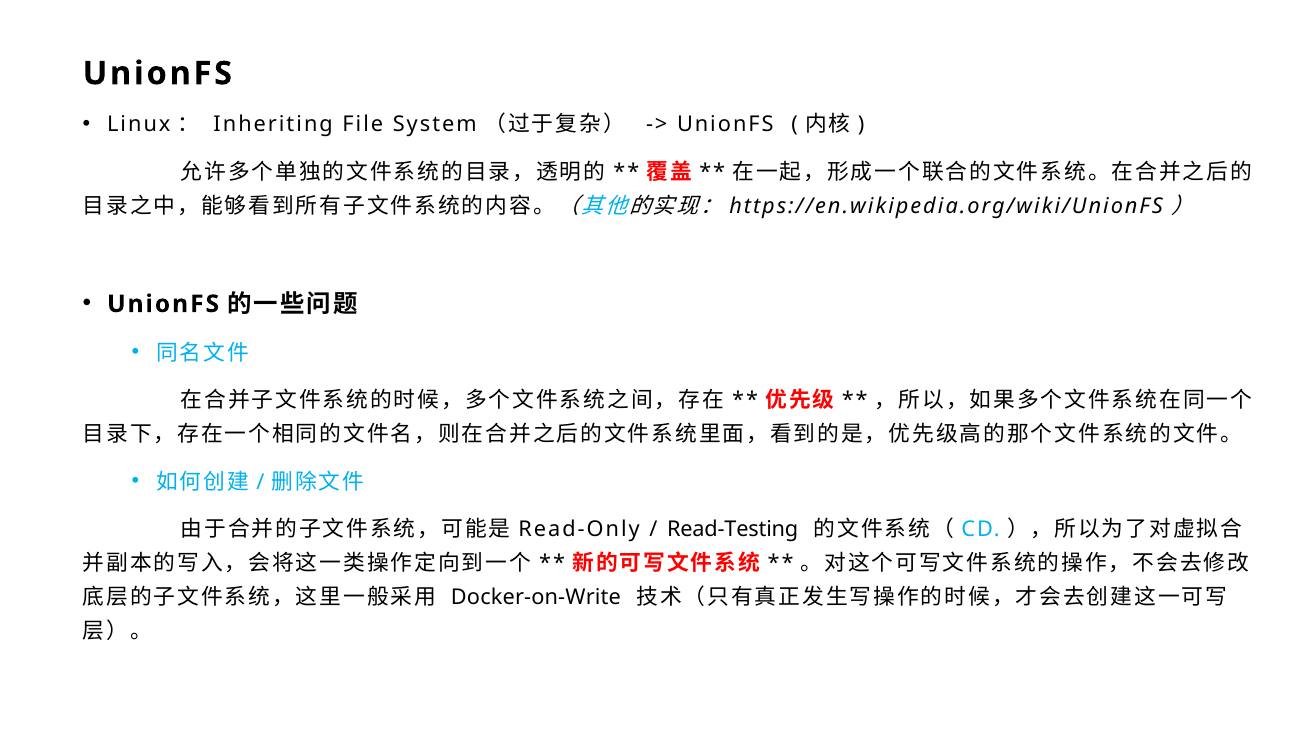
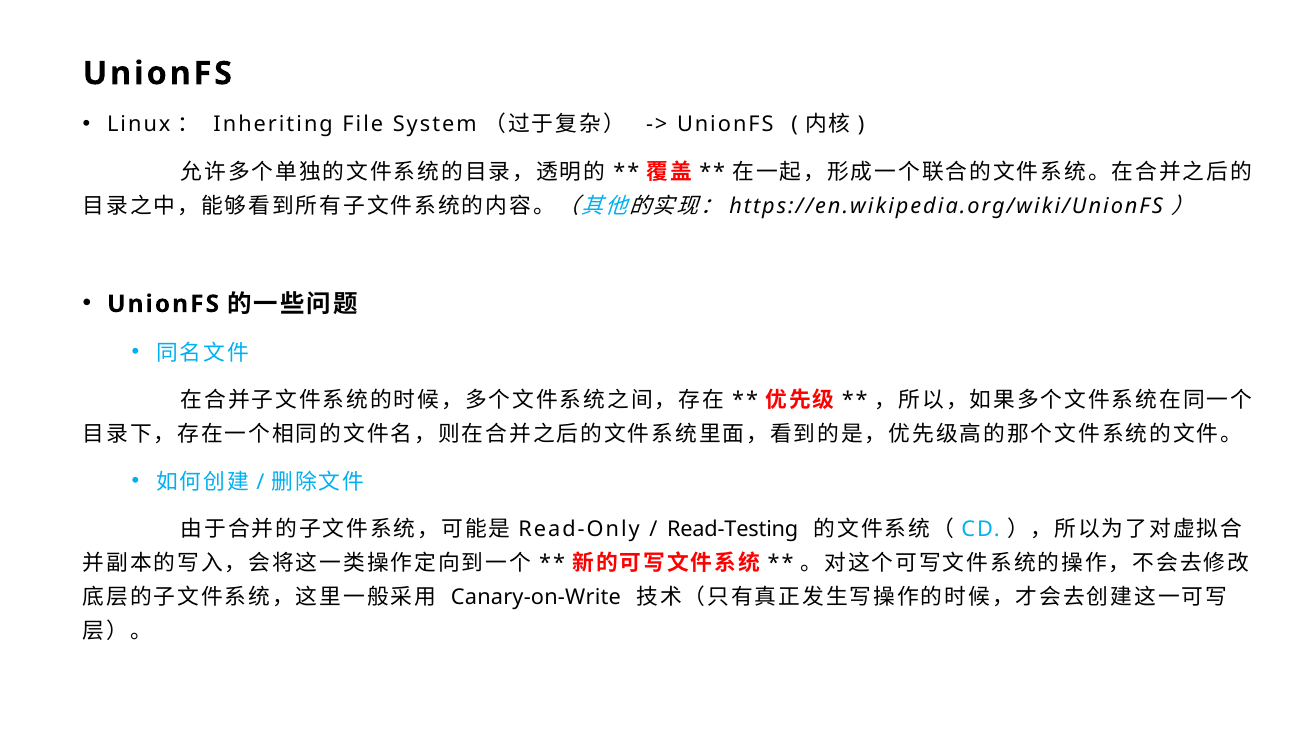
Docker-on-Write: Docker-on-Write -> Canary-on-Write
